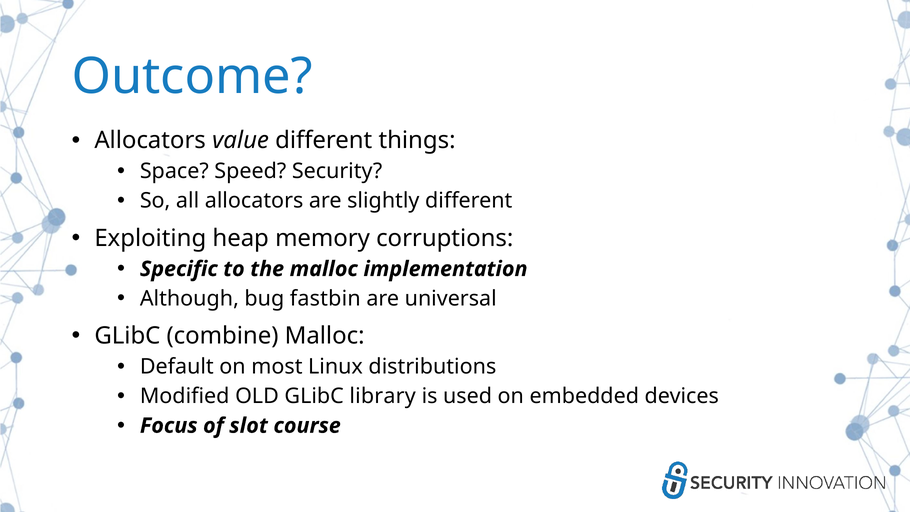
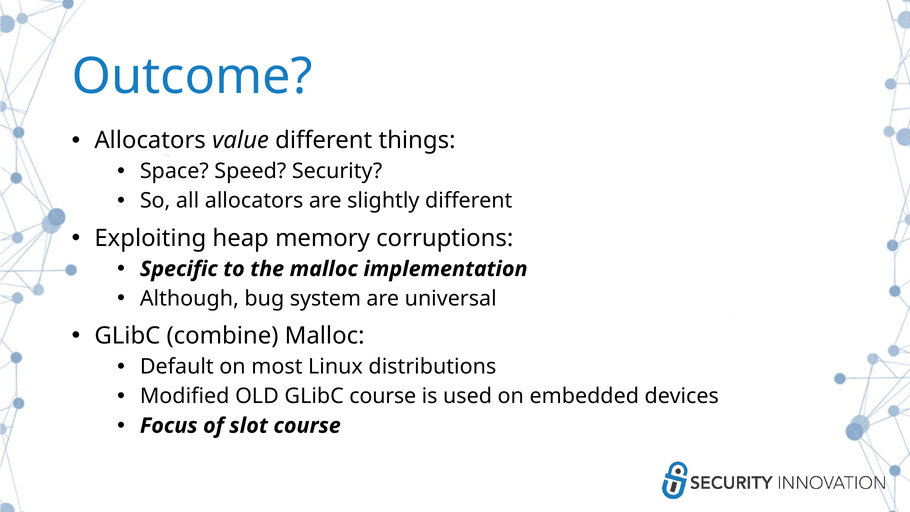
fastbin: fastbin -> system
GLibC library: library -> course
